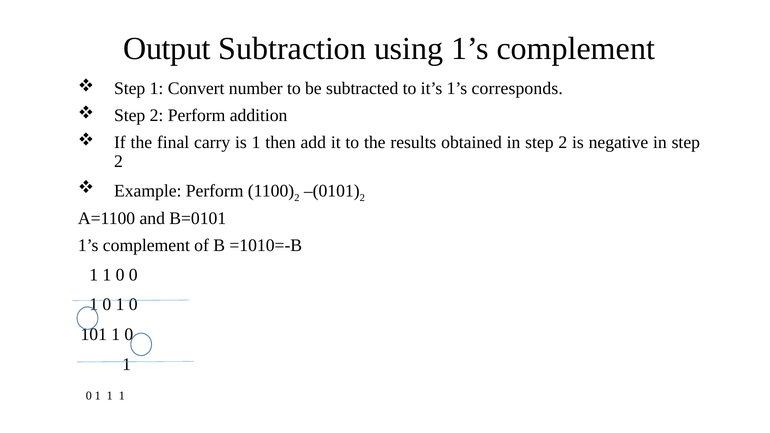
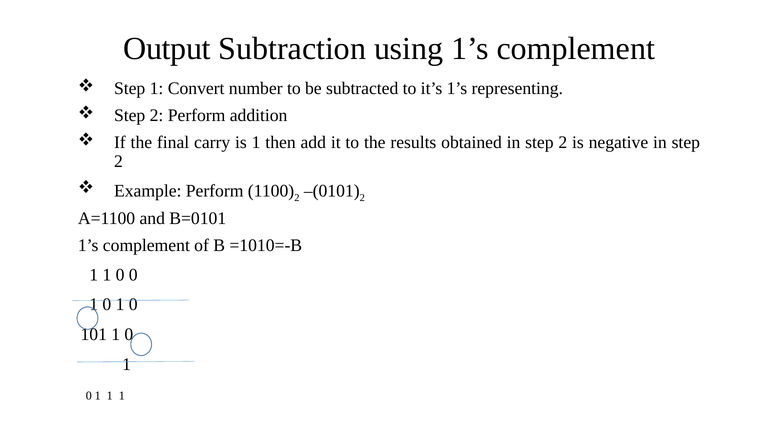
corresponds: corresponds -> representing
